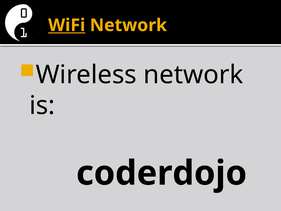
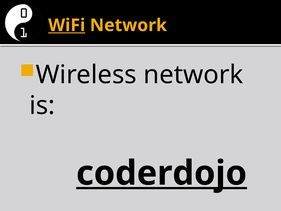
coderdojo underline: none -> present
